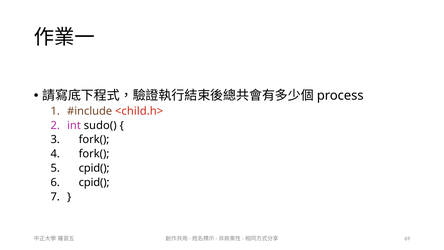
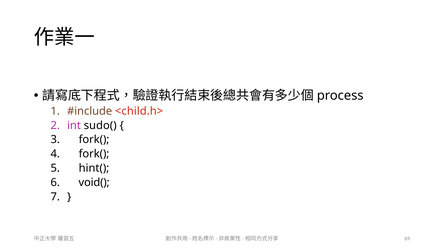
cpid( at (94, 168): cpid( -> hint(
cpid( at (94, 182): cpid( -> void(
